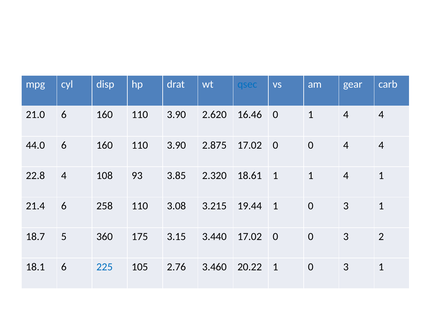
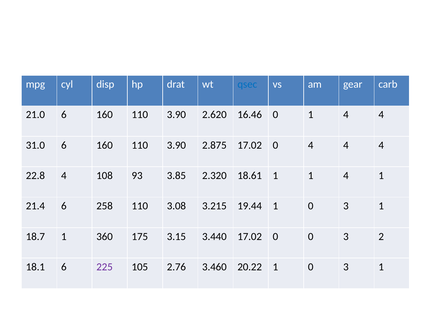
44.0: 44.0 -> 31.0
2.875 17.02 0 0: 0 -> 4
18.7 5: 5 -> 1
225 colour: blue -> purple
